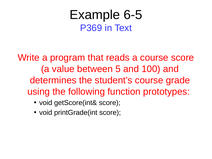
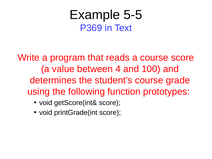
6-5: 6-5 -> 5-5
5: 5 -> 4
